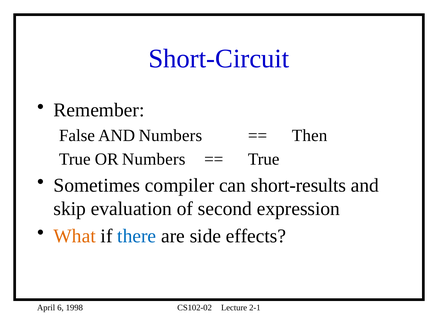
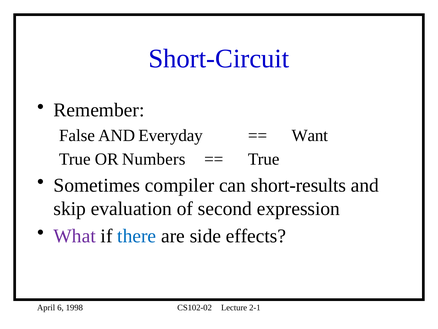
AND Numbers: Numbers -> Everyday
Then: Then -> Want
What colour: orange -> purple
